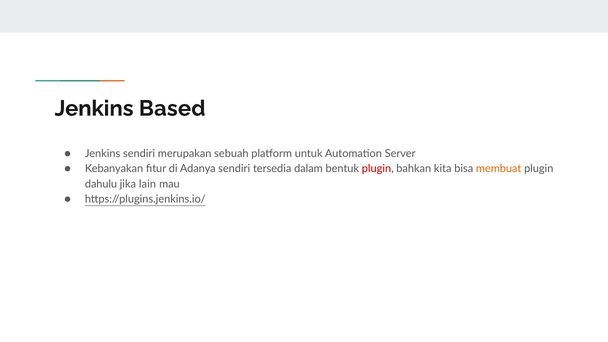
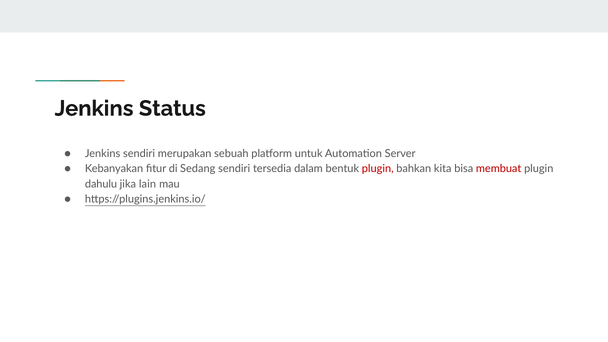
Based: Based -> Status
Adanya: Adanya -> Sedang
membuat colour: orange -> red
